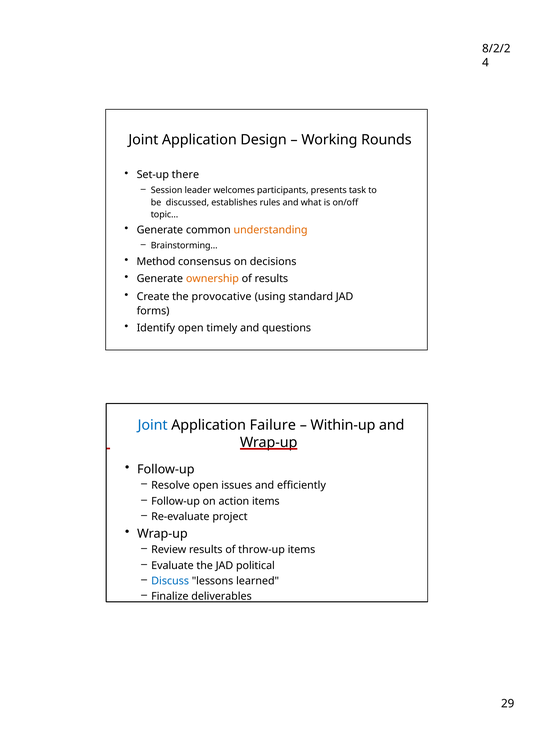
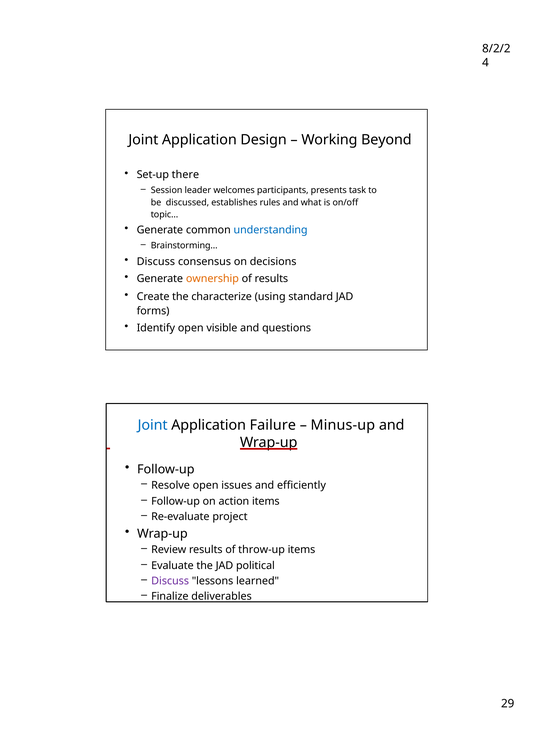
Rounds: Rounds -> Beyond
understanding colour: orange -> blue
Method at (156, 262): Method -> Discuss
provocative: provocative -> characterize
timely: timely -> visible
Within-up: Within-up -> Minus-up
Discuss at (170, 581) colour: blue -> purple
